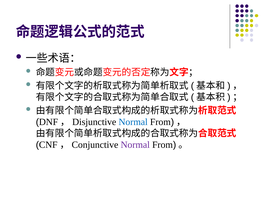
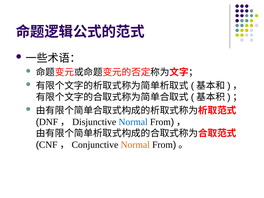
Normal at (135, 145) colour: purple -> orange
